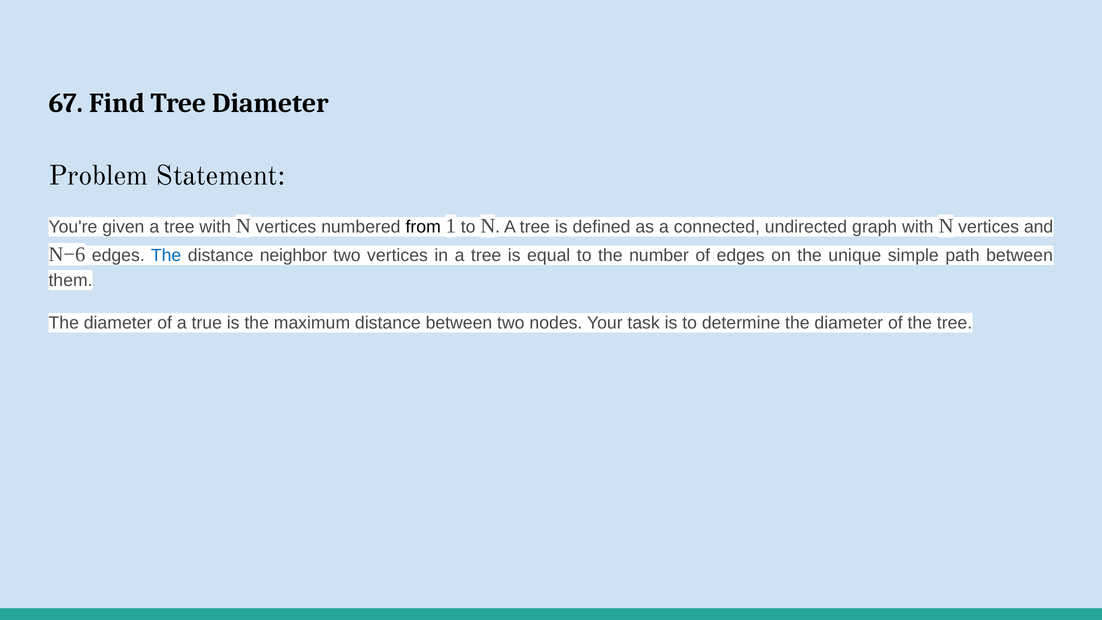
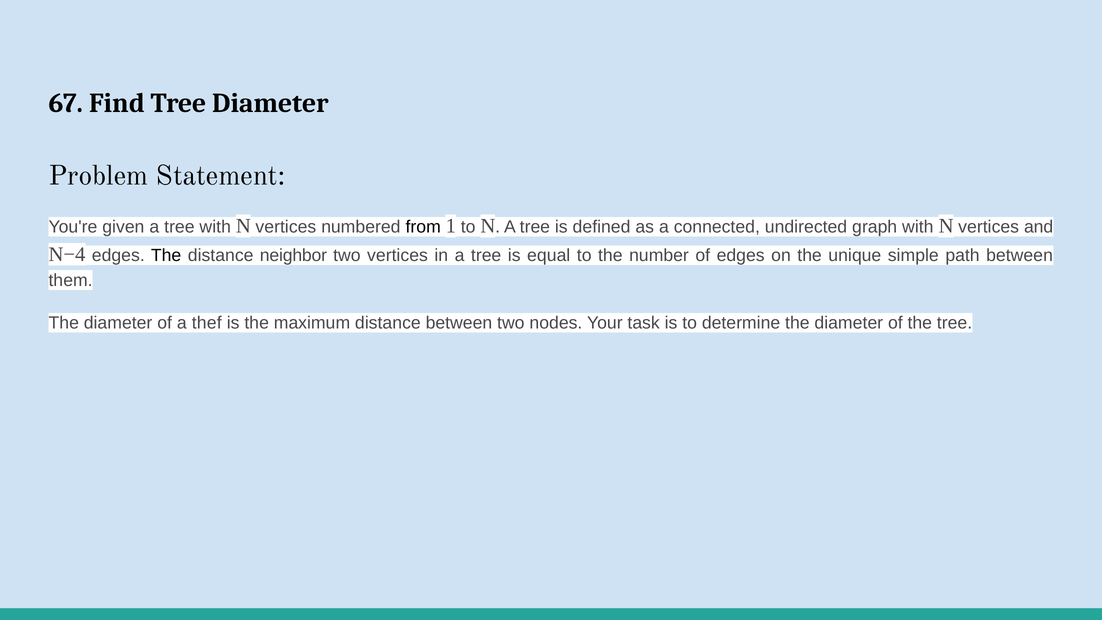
N−6: N−6 -> N−4
The at (166, 255) colour: blue -> black
true: true -> thef
